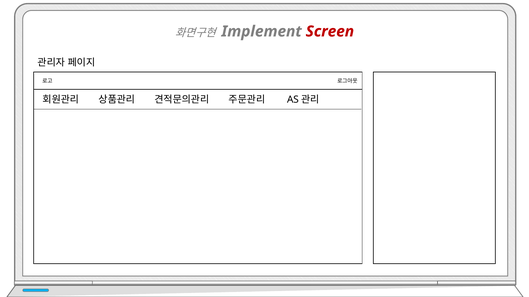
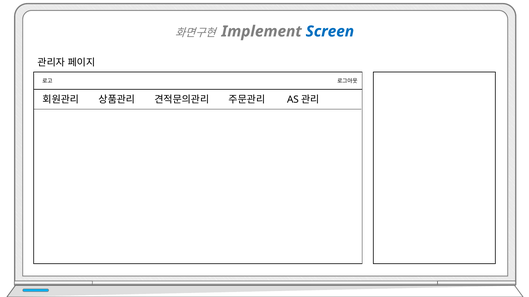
Screen colour: red -> blue
